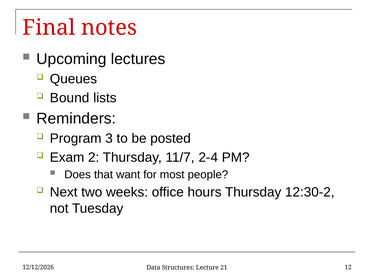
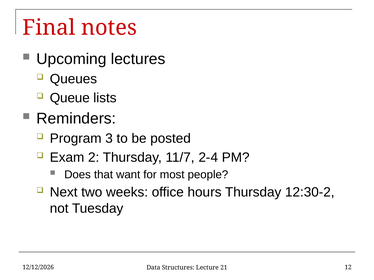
Bound: Bound -> Queue
